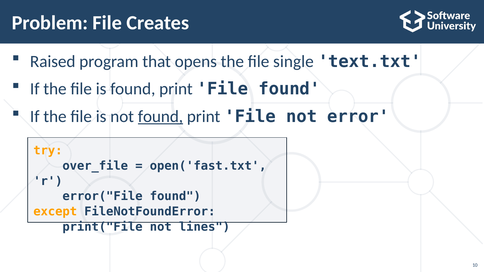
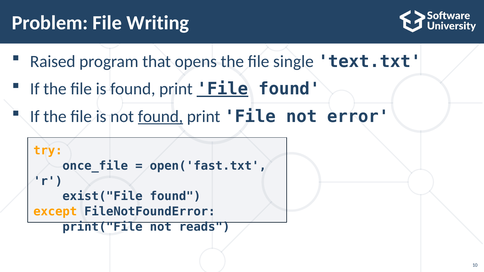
Creates: Creates -> Writing
File at (222, 89) underline: none -> present
over_file: over_file -> once_file
error("File: error("File -> exist("File
lines: lines -> reads
